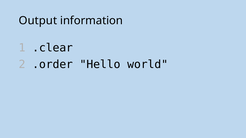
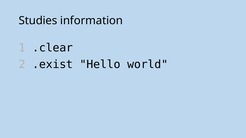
Output: Output -> Studies
.order: .order -> .exist
